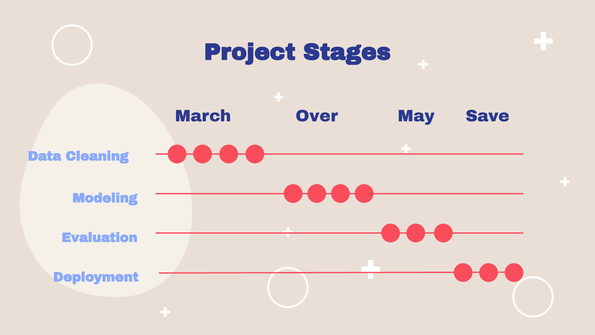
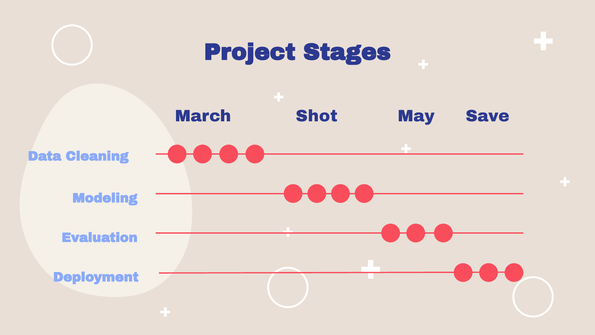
Over: Over -> Shot
